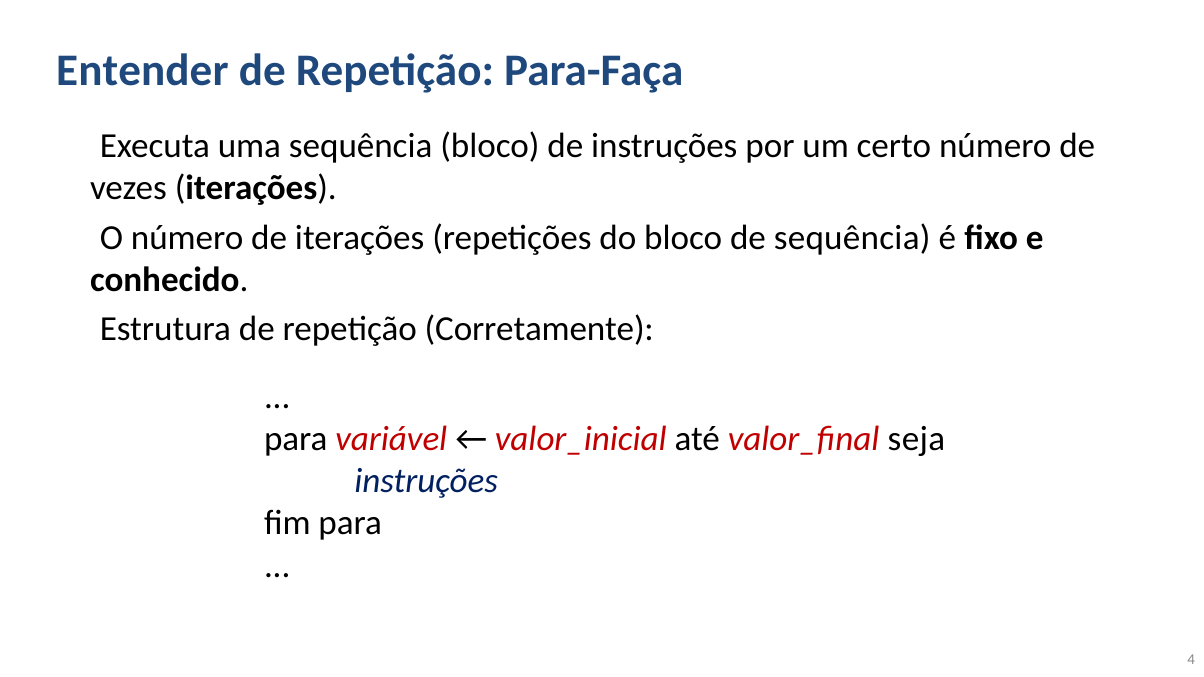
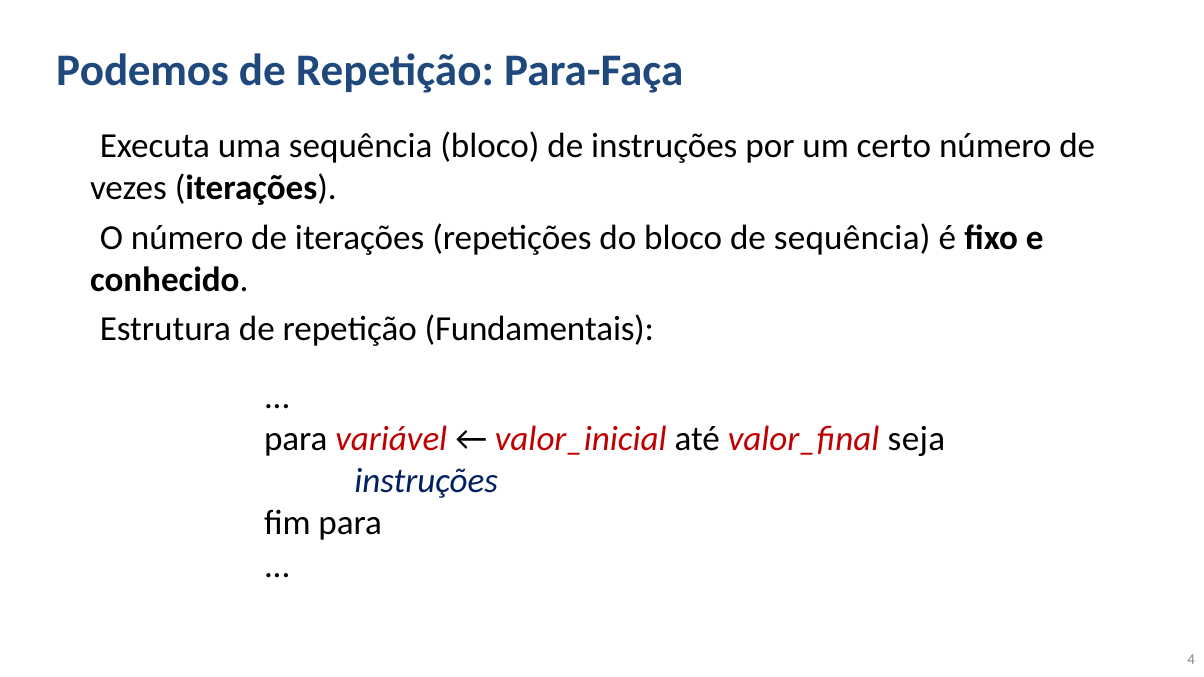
Entender: Entender -> Podemos
Corretamente: Corretamente -> Fundamentais
